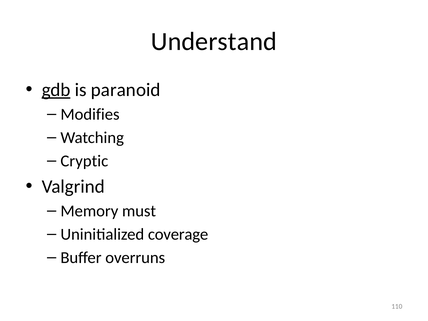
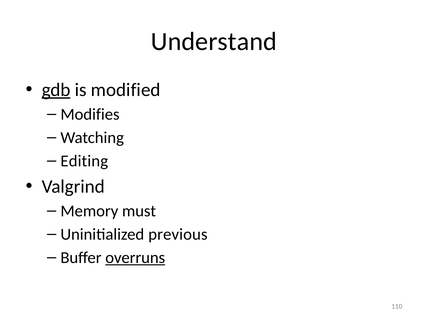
paranoid: paranoid -> modified
Cryptic: Cryptic -> Editing
coverage: coverage -> previous
overruns underline: none -> present
